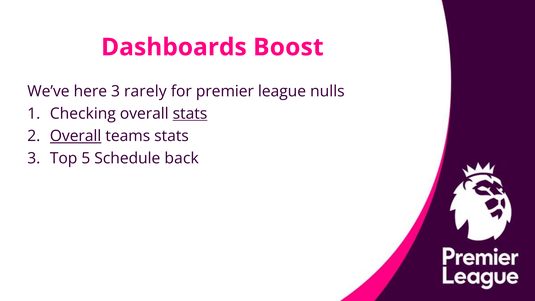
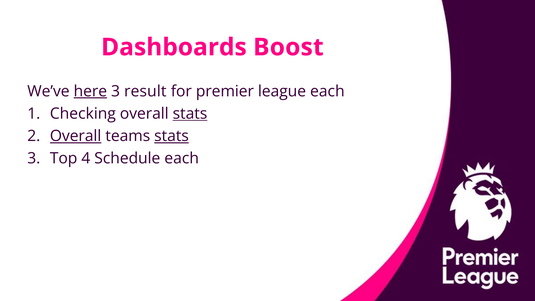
here underline: none -> present
rarely: rarely -> result
league nulls: nulls -> each
stats at (172, 136) underline: none -> present
5: 5 -> 4
Schedule back: back -> each
